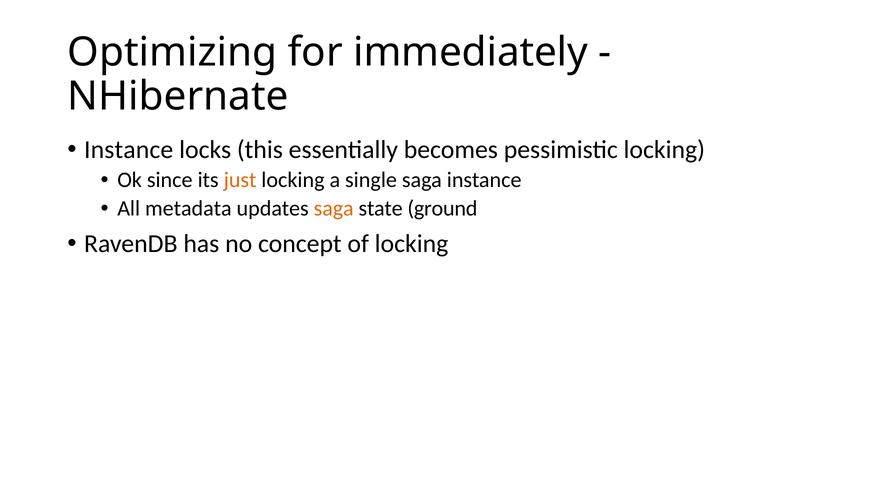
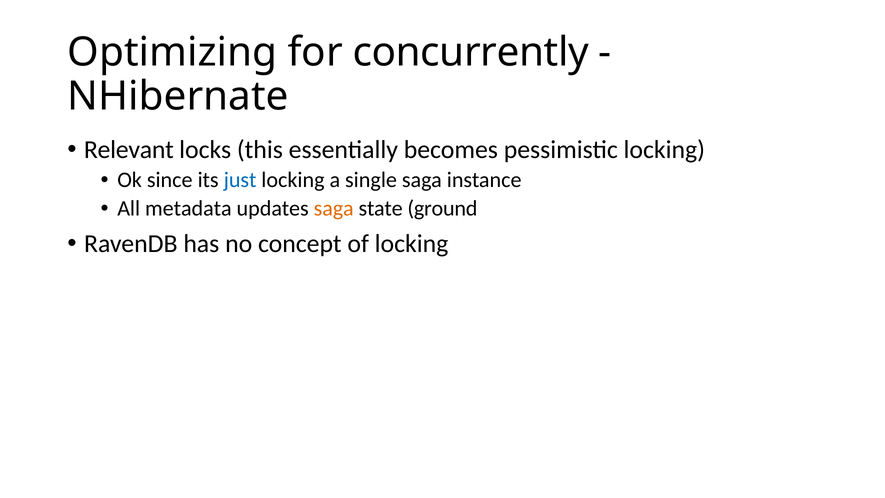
immediately: immediately -> concurrently
Instance at (129, 150): Instance -> Relevant
just colour: orange -> blue
